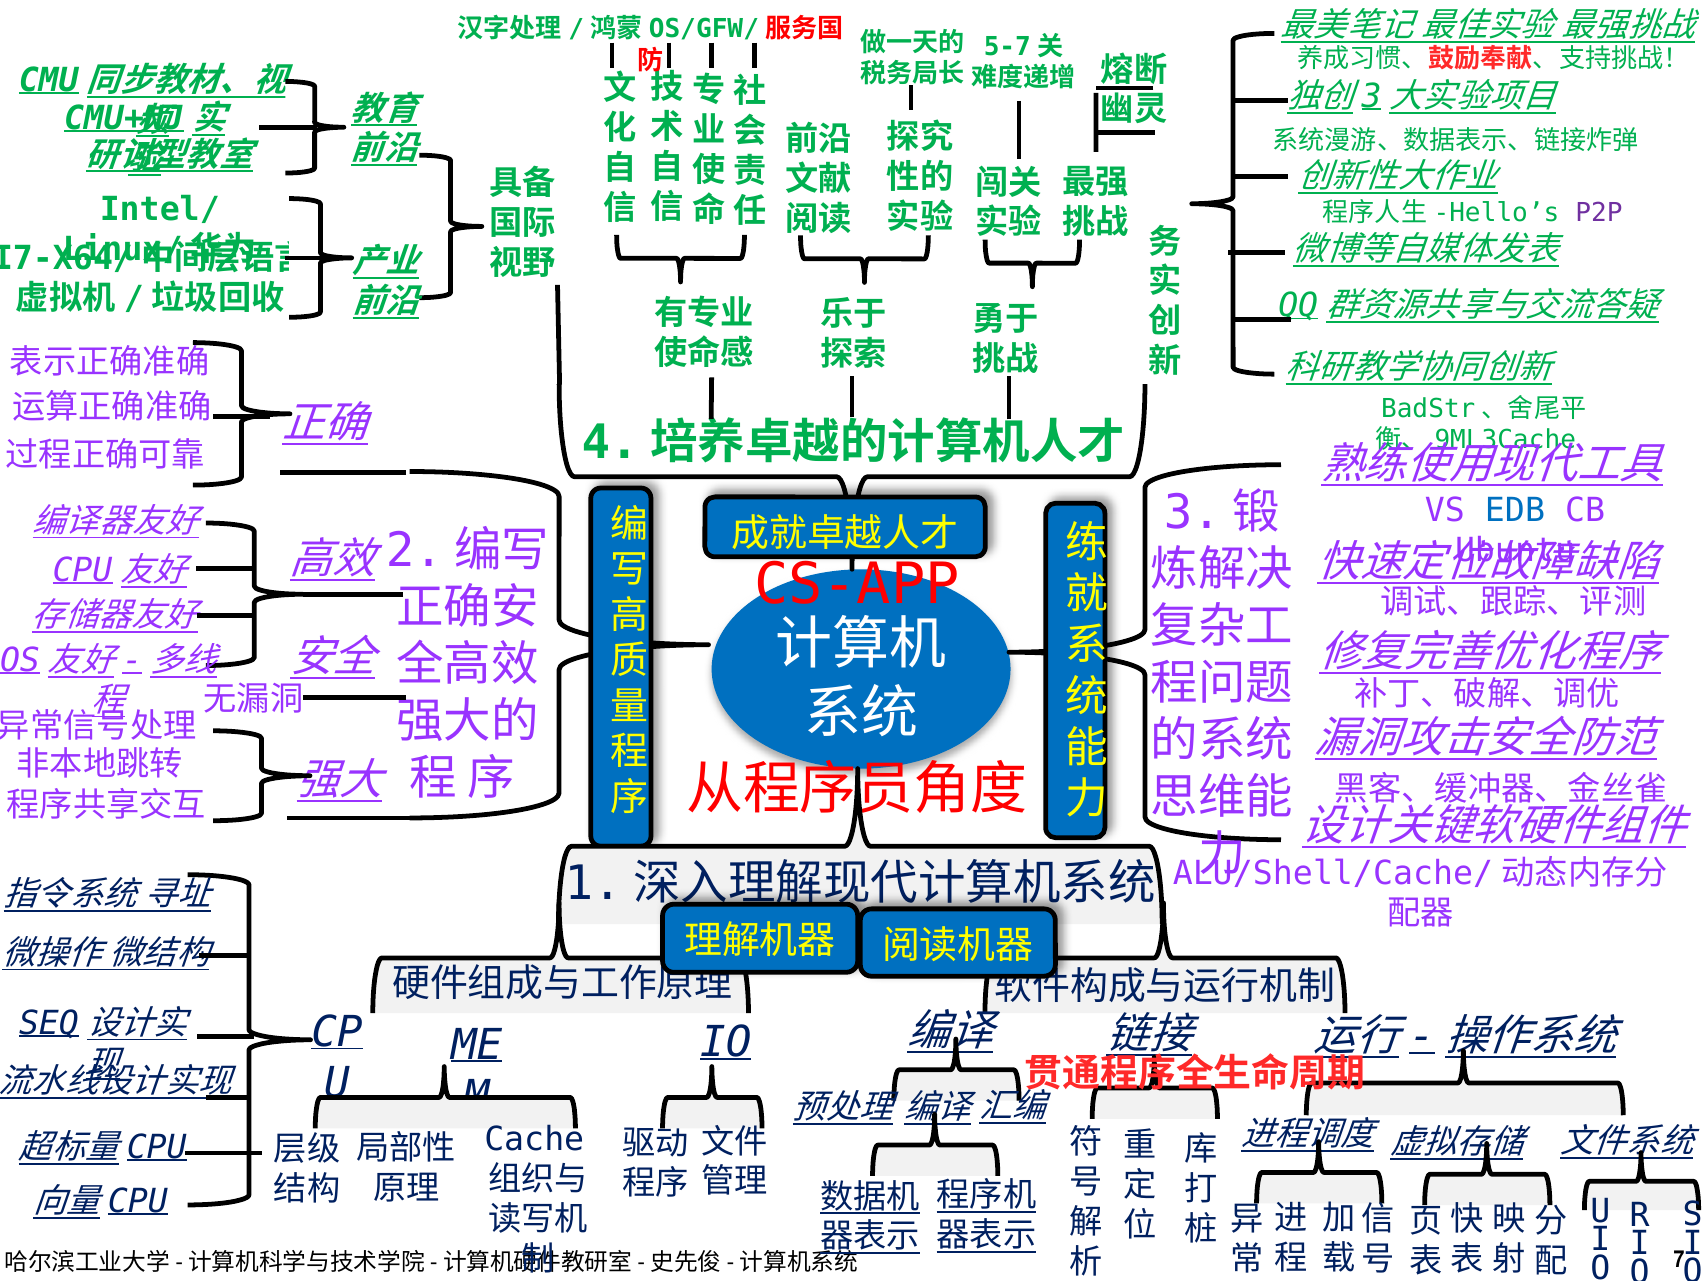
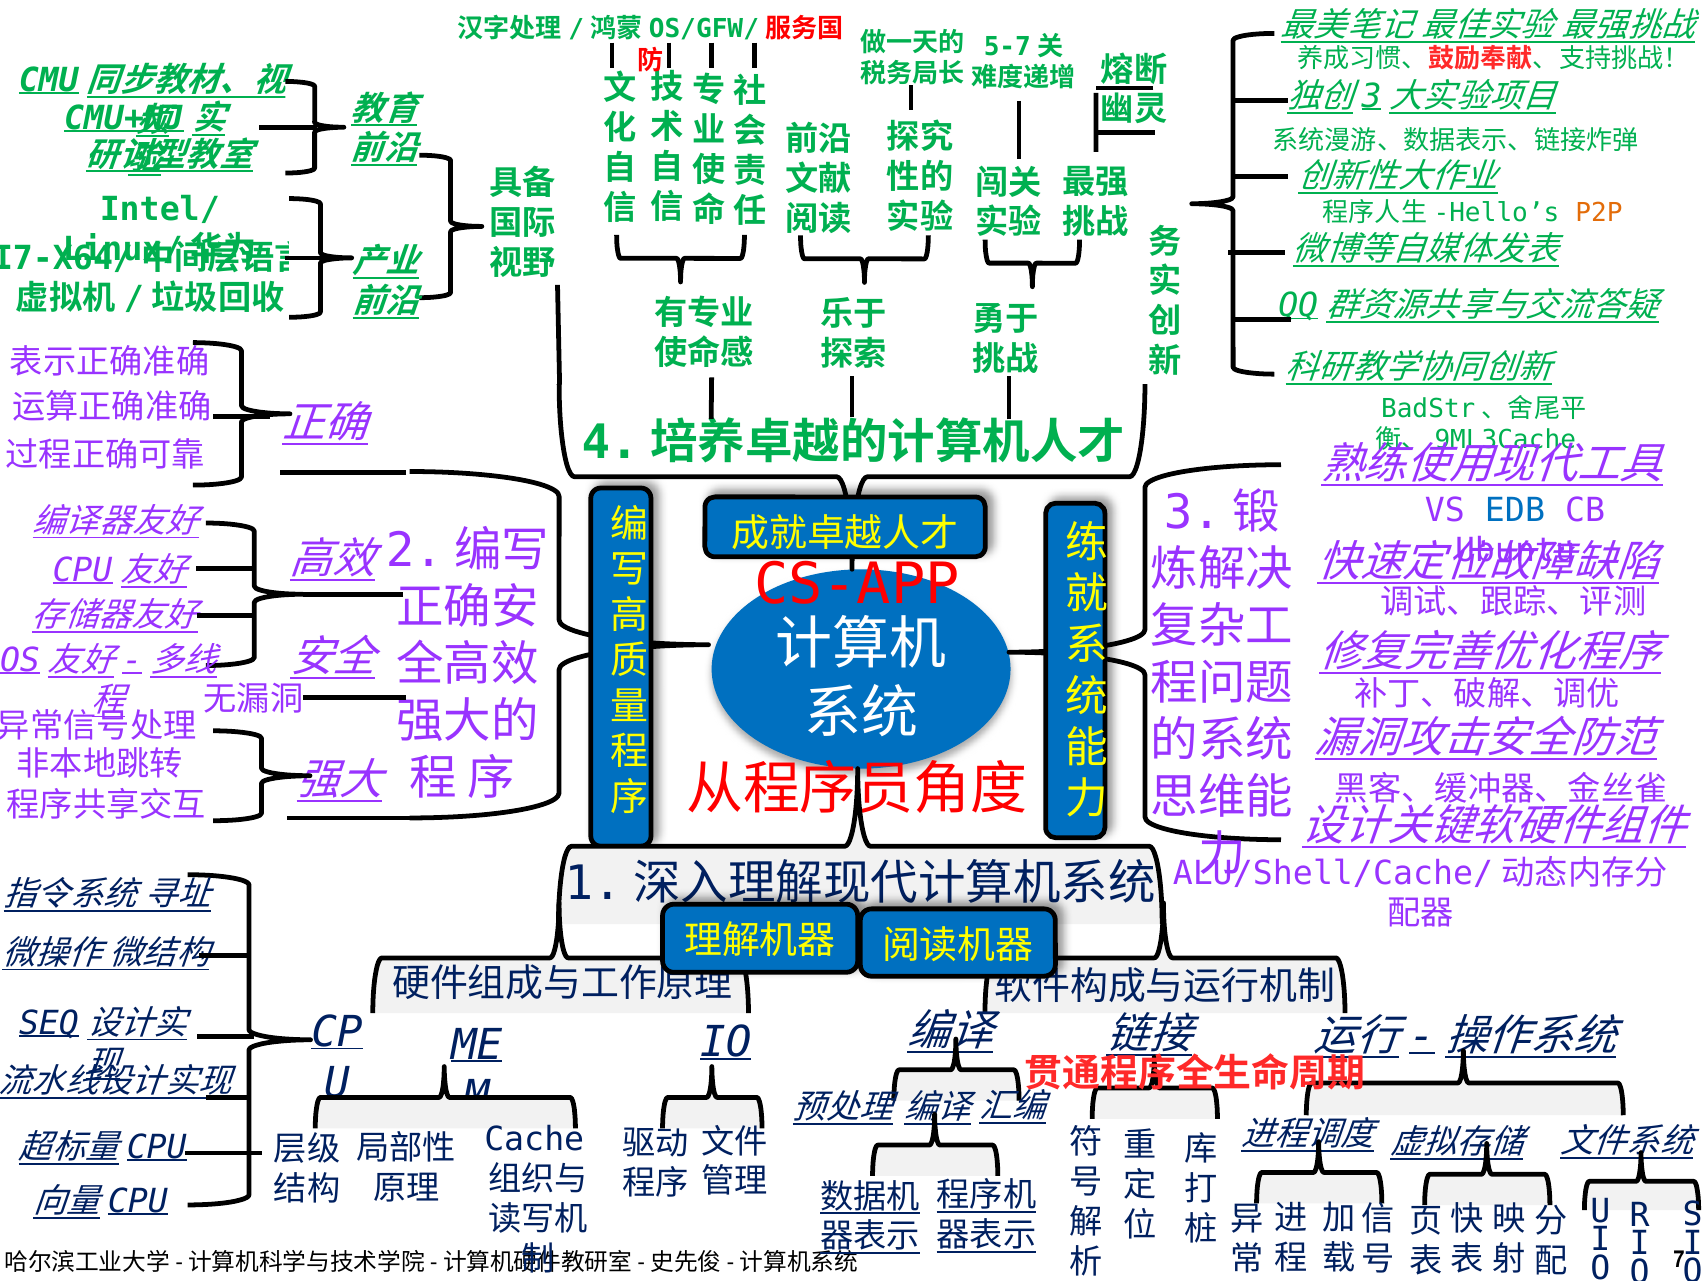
P2P colour: purple -> orange
